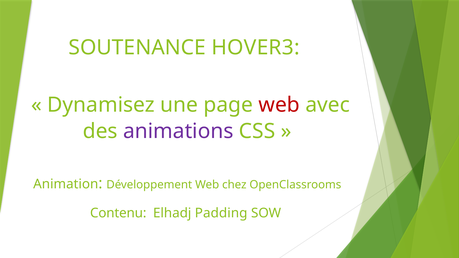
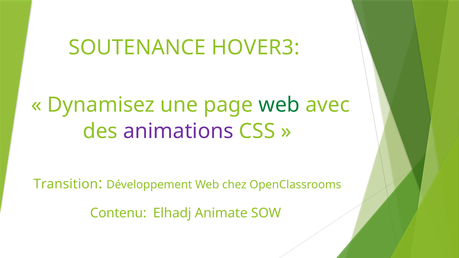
web at (279, 105) colour: red -> green
Animation: Animation -> Transition
Padding: Padding -> Animate
